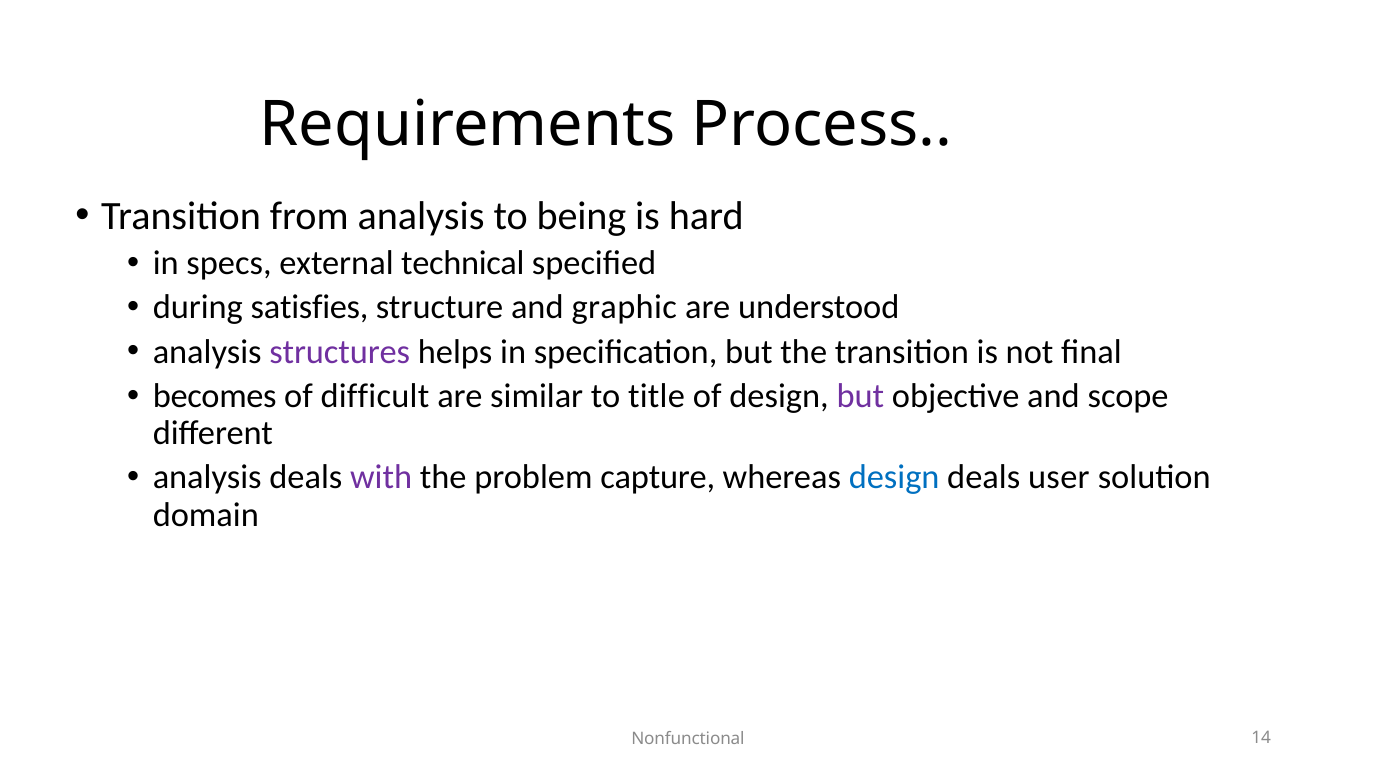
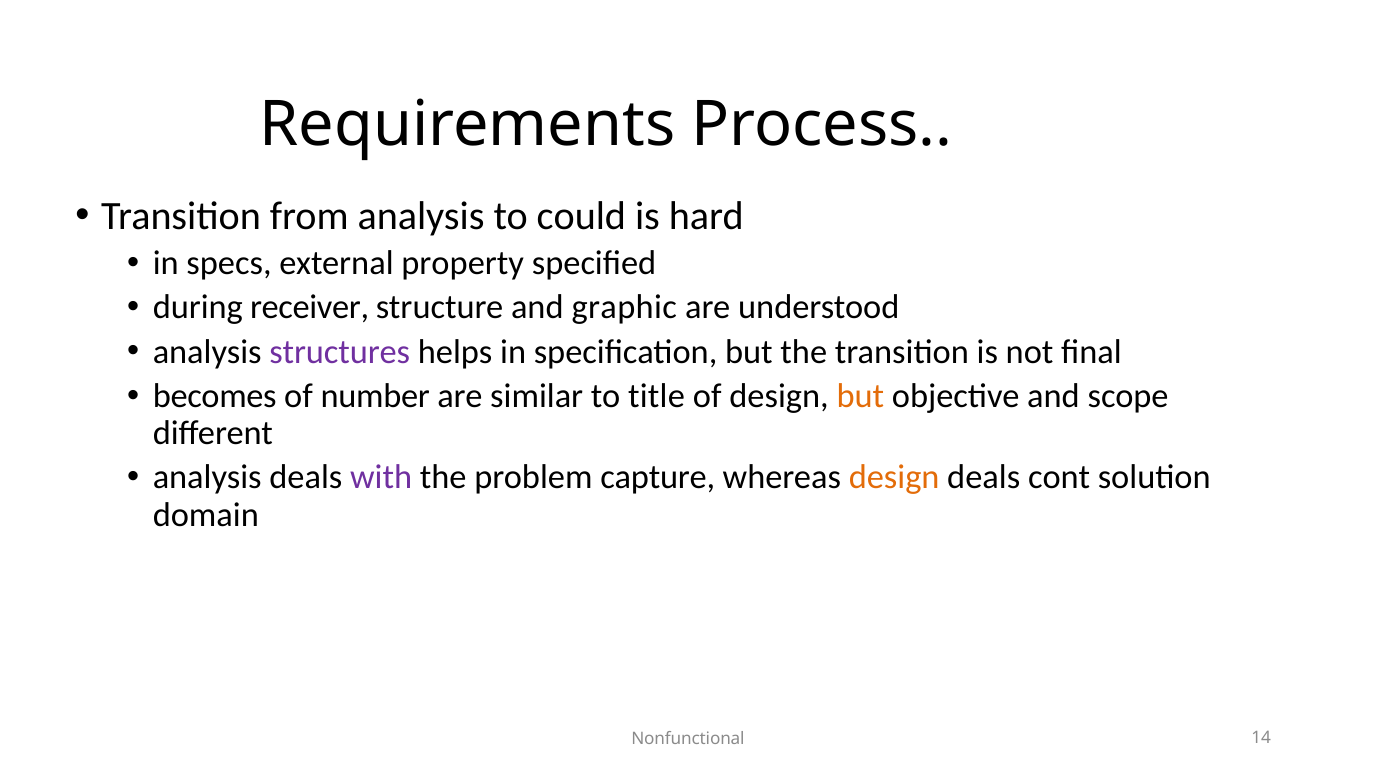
being: being -> could
technical: technical -> property
satisfies: satisfies -> receiver
difficult: difficult -> number
but at (860, 396) colour: purple -> orange
design at (894, 478) colour: blue -> orange
user: user -> cont
